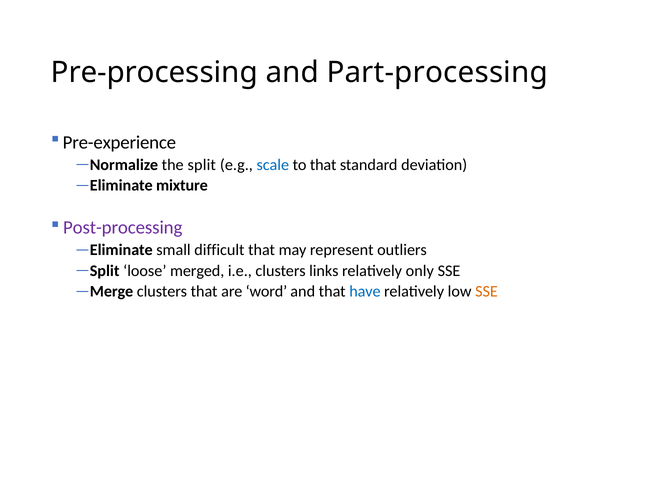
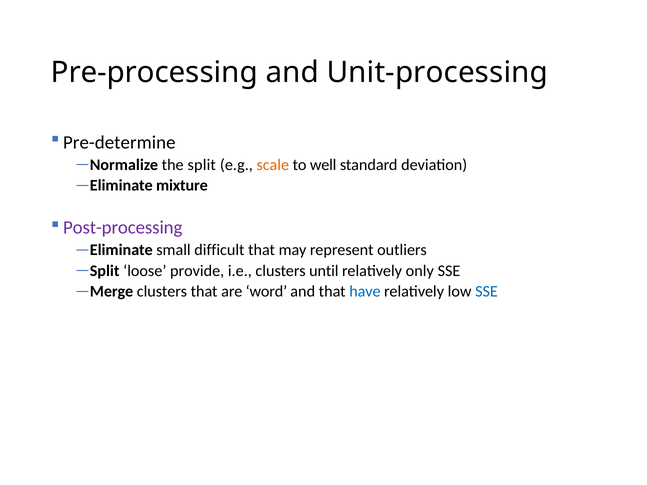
Part-processing: Part-processing -> Unit-processing
Pre-experience: Pre-experience -> Pre-determine
scale colour: blue -> orange
to that: that -> well
merged: merged -> provide
links: links -> until
SSE at (486, 292) colour: orange -> blue
